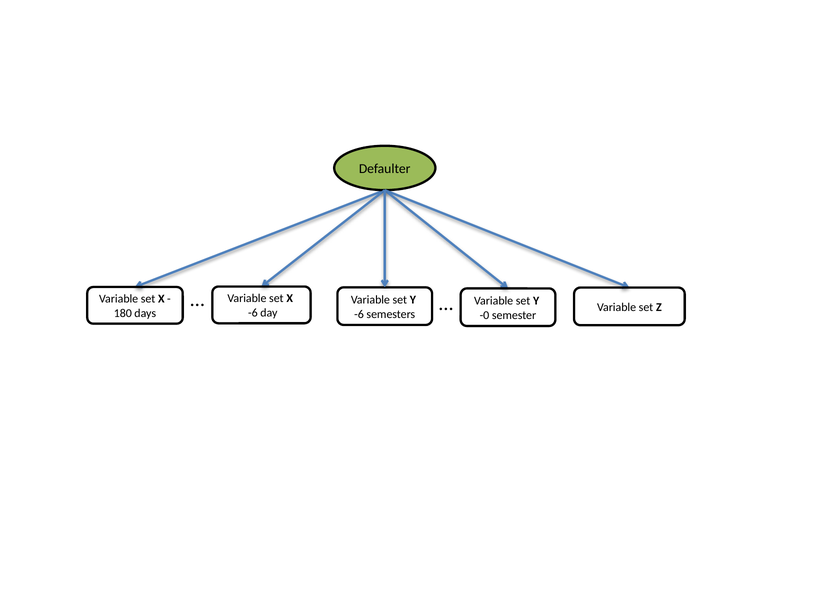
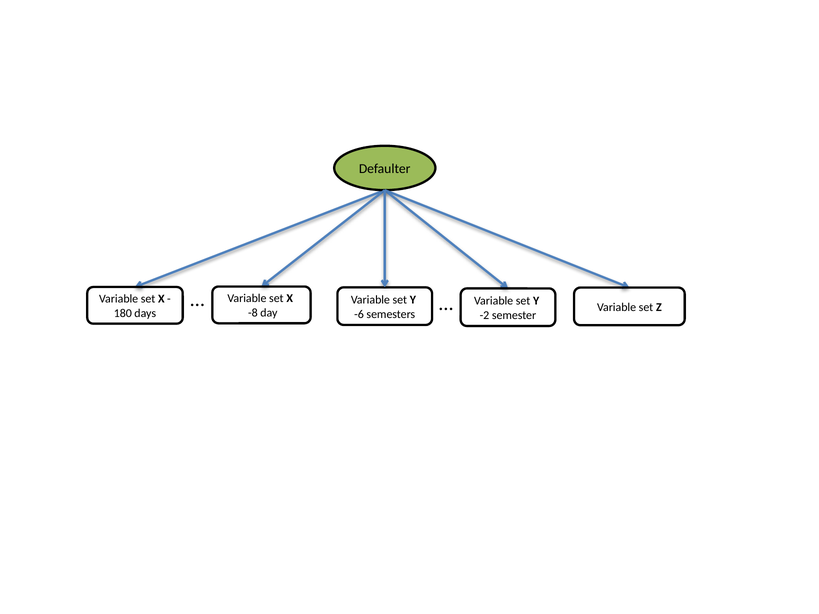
-6 at (253, 313): -6 -> -8
-0: -0 -> -2
